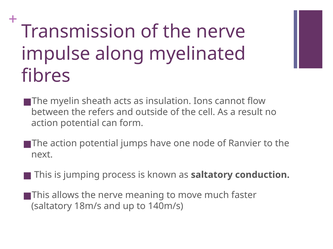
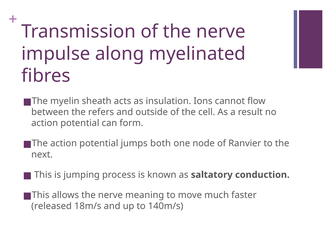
have: have -> both
saltatory at (52, 207): saltatory -> released
